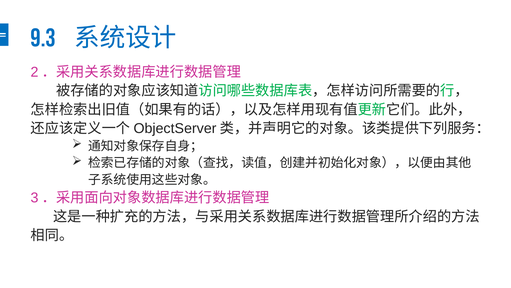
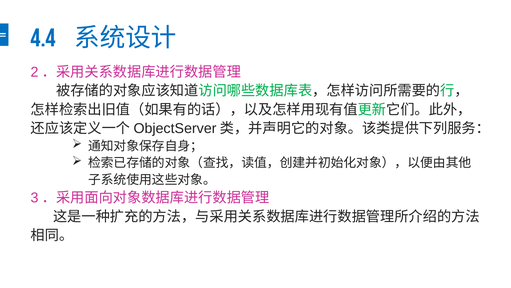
9.3: 9.3 -> 4.4
